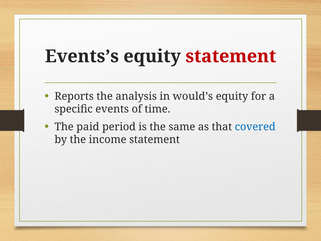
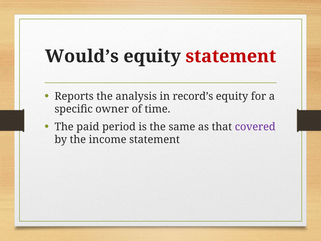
Events’s: Events’s -> Would’s
would’s: would’s -> record’s
events: events -> owner
covered colour: blue -> purple
